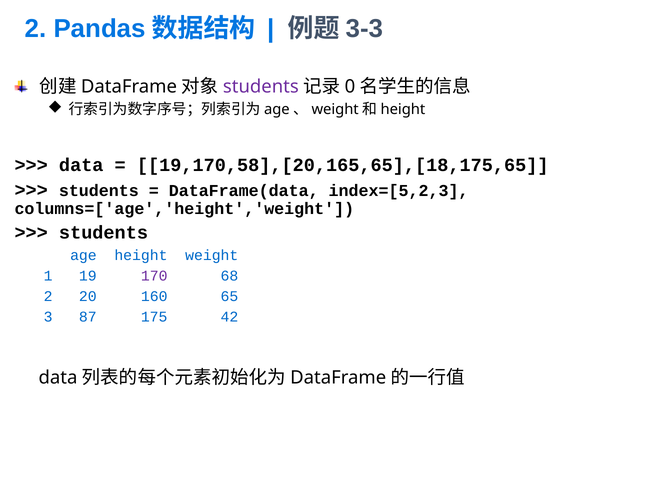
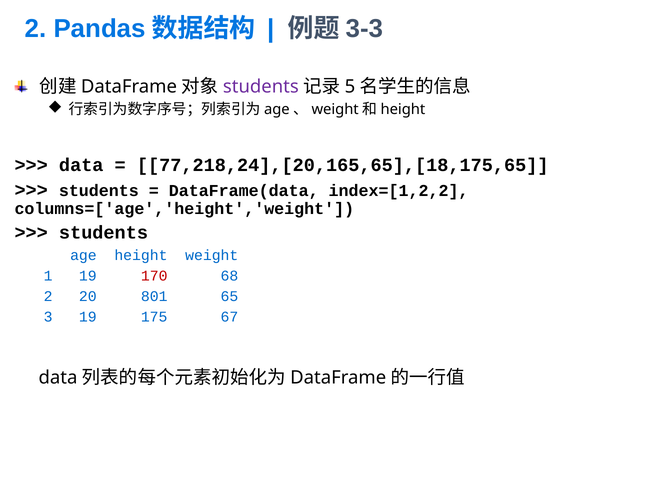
0: 0 -> 5
19,170,58],[20,165,65],[18,175,65: 19,170,58],[20,165,65],[18,175,65 -> 77,218,24],[20,165,65],[18,175,65
index=[5,2,3: index=[5,2,3 -> index=[1,2,2
170 colour: purple -> red
160: 160 -> 801
3 87: 87 -> 19
42: 42 -> 67
